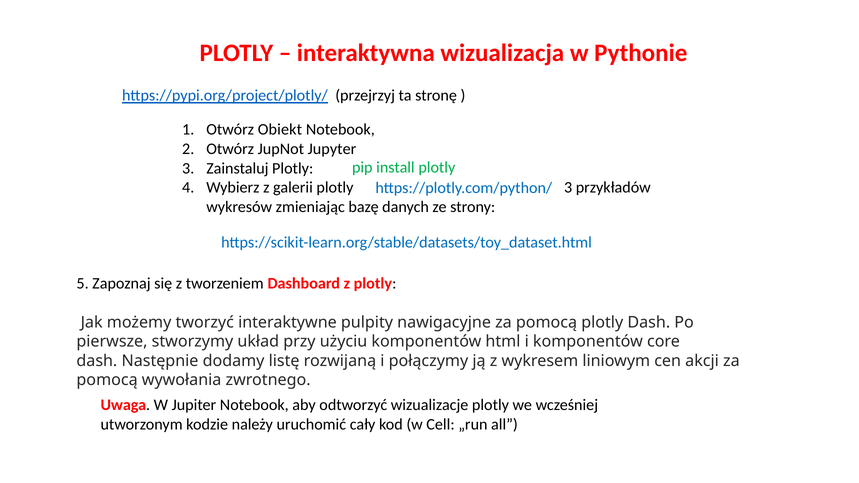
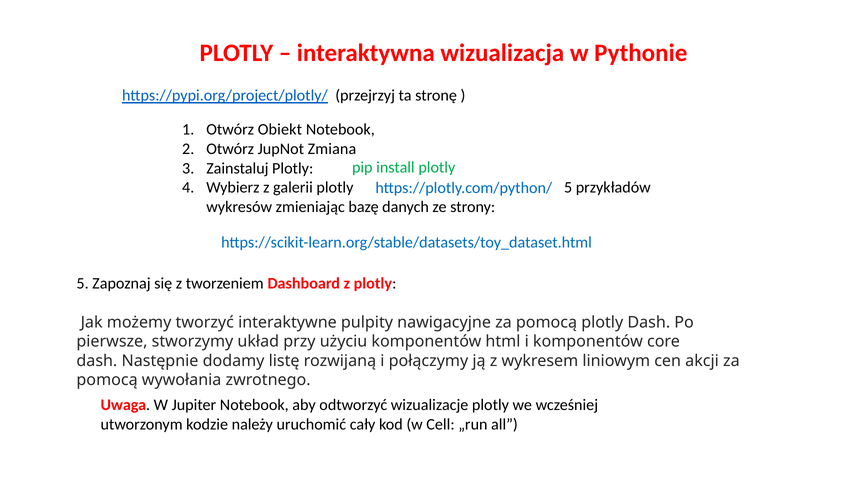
Jupyter: Jupyter -> Zmiana
galerii plotly 3: 3 -> 5
